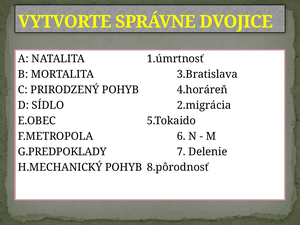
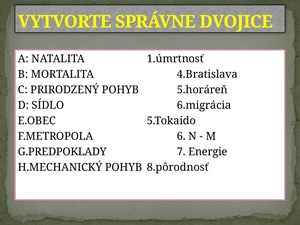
3.Bratislava: 3.Bratislava -> 4.Bratislava
4.horáreň: 4.horáreň -> 5.horáreň
2.migrácia: 2.migrácia -> 6.migrácia
Delenie: Delenie -> Energie
